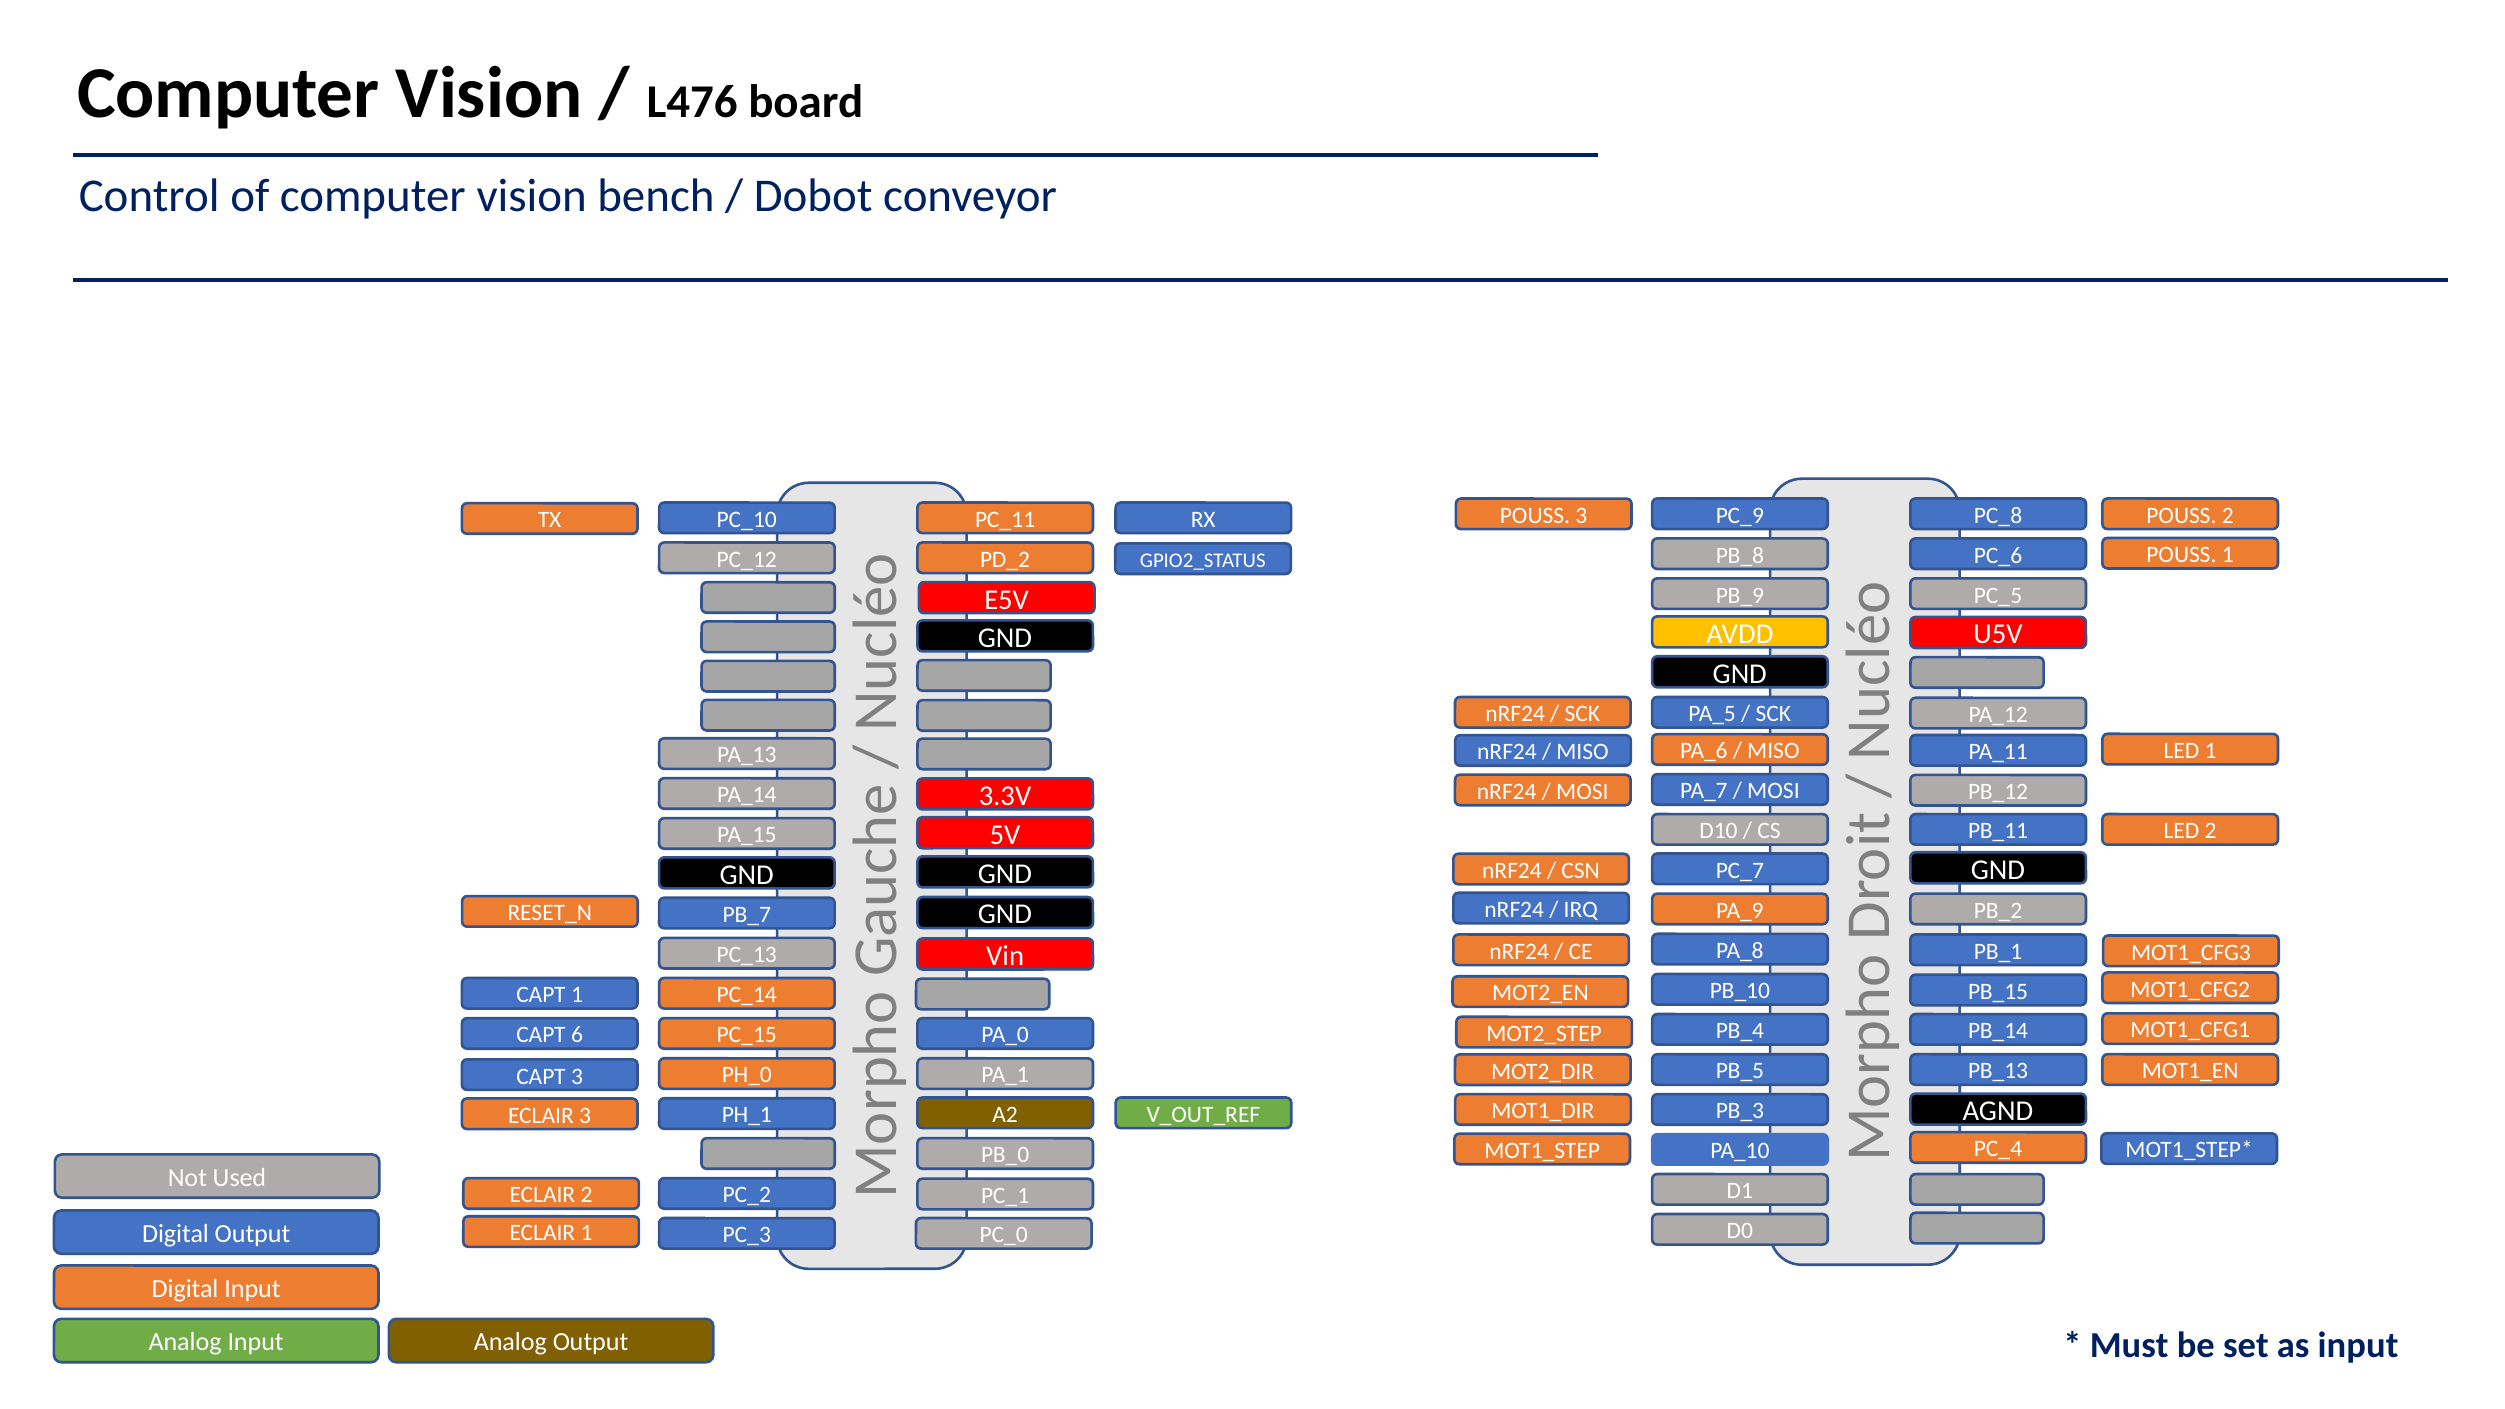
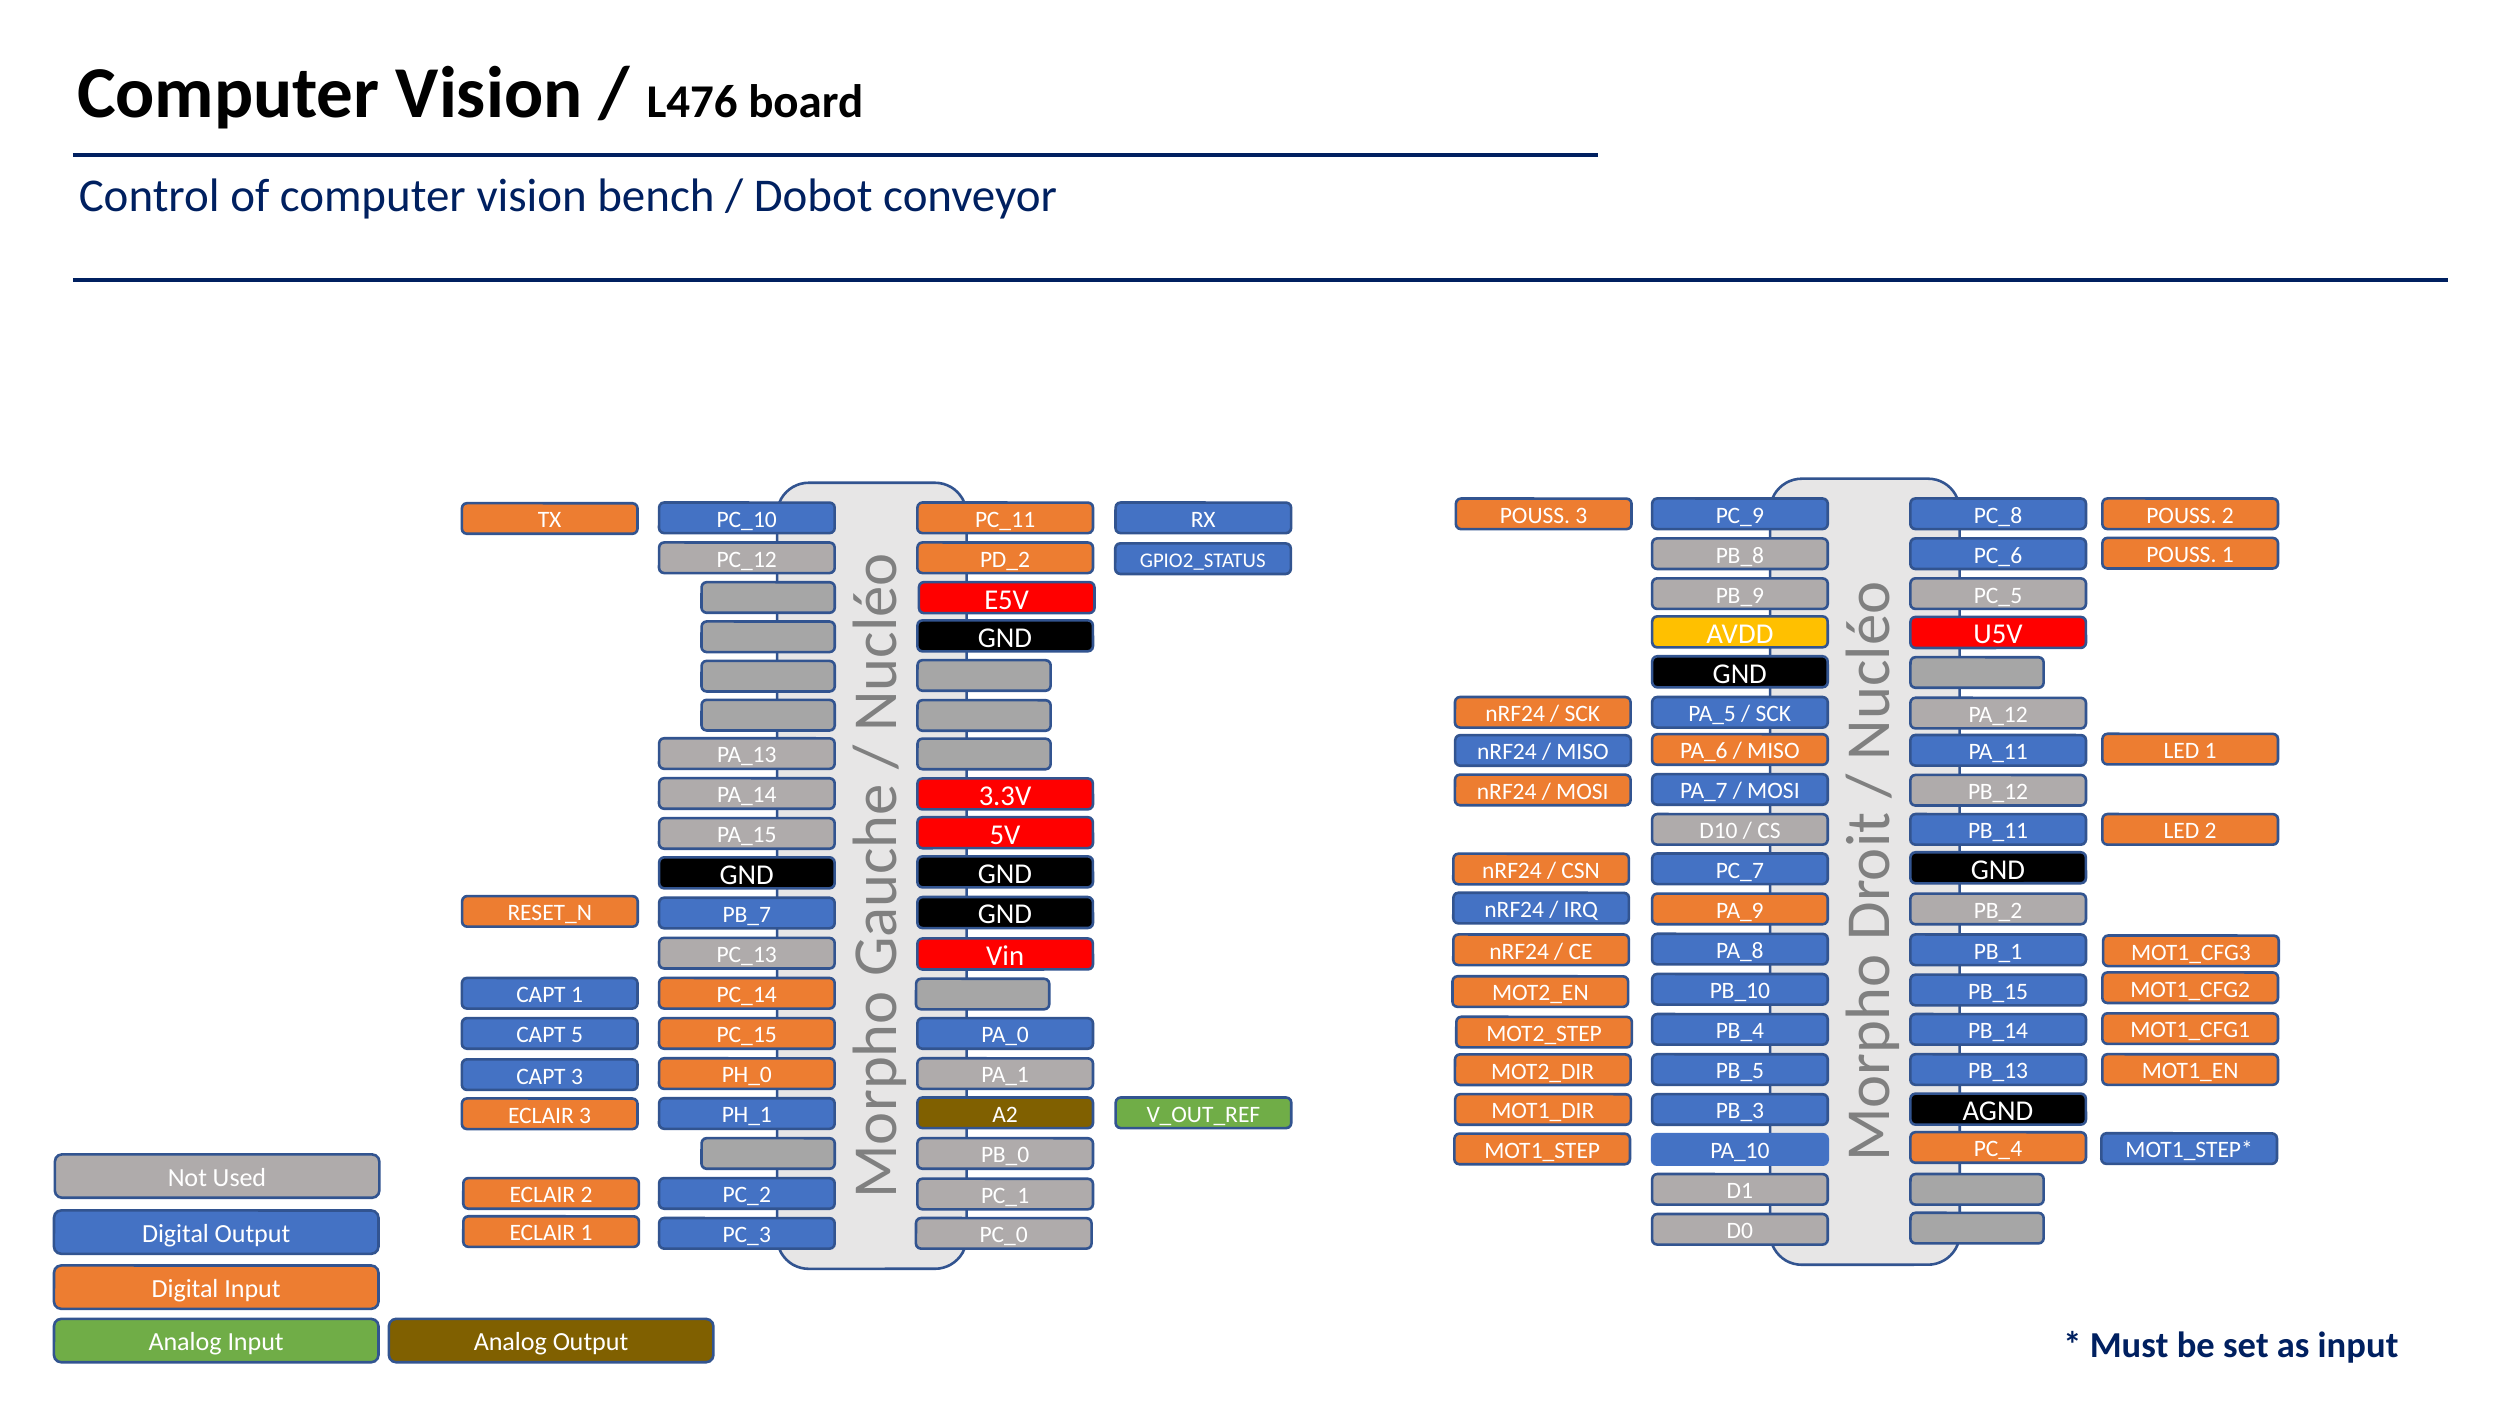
6: 6 -> 5
